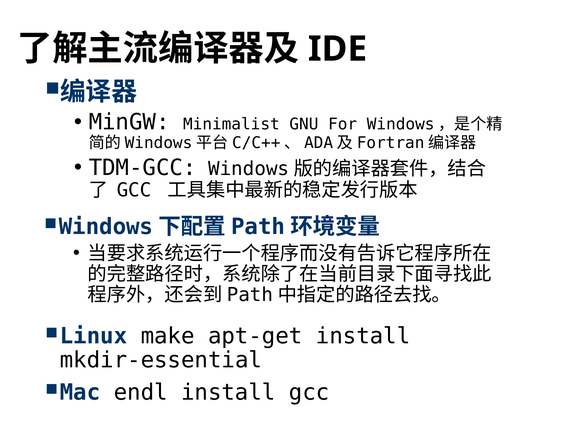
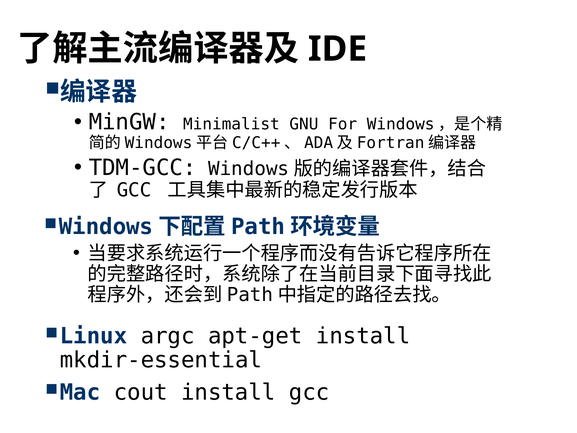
make: make -> argc
endl: endl -> cout
